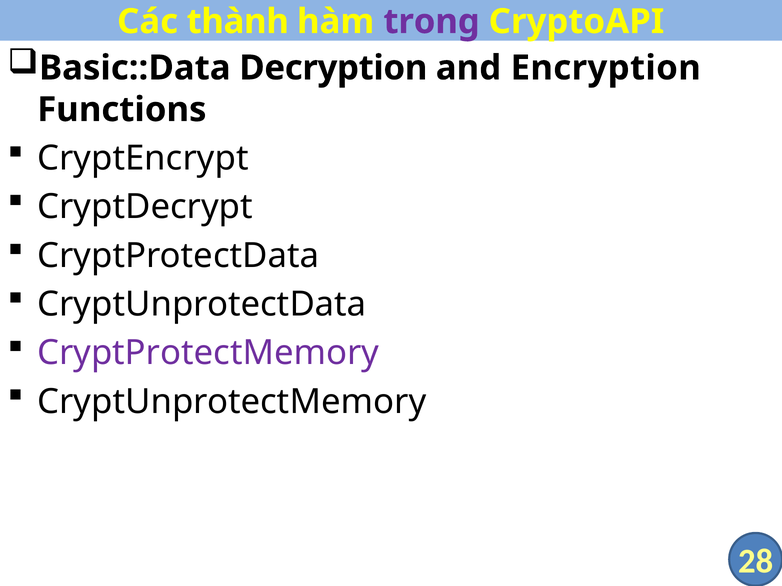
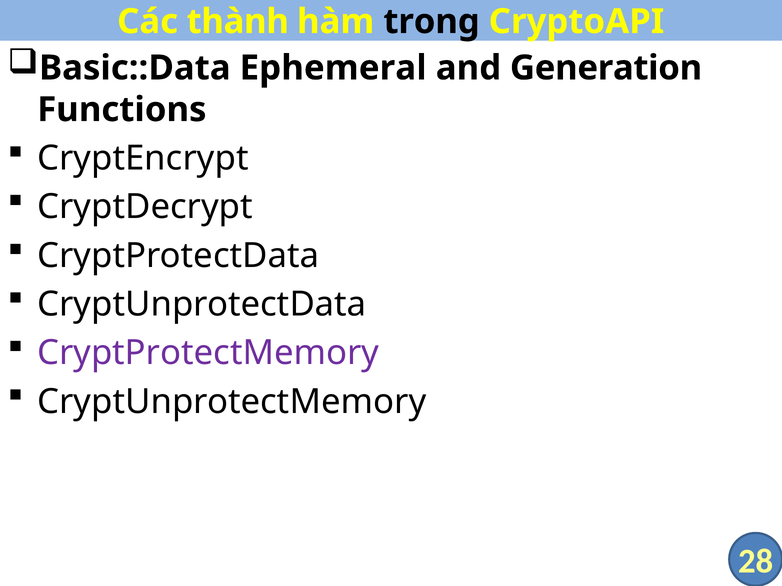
trong colour: purple -> black
Decryption: Decryption -> Ephemeral
Encryption: Encryption -> Generation
